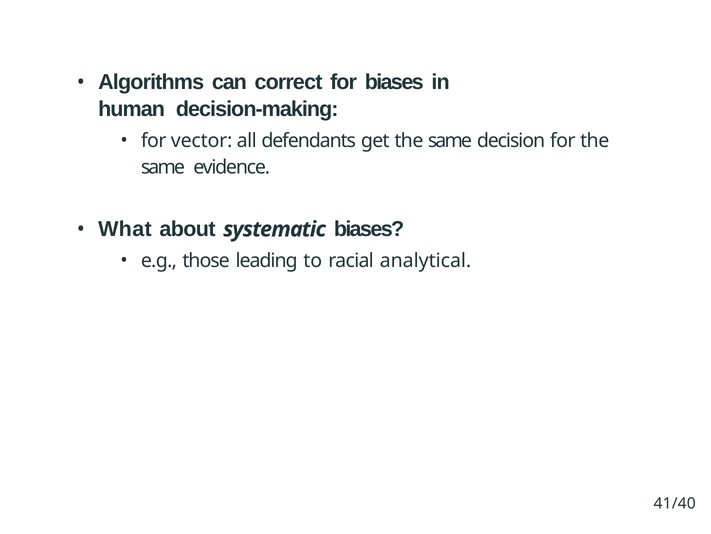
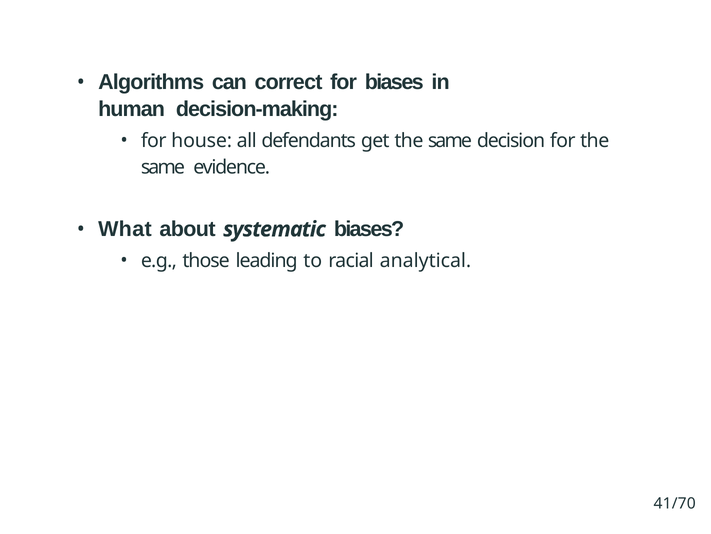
vector: vector -> house
41/40: 41/40 -> 41/70
